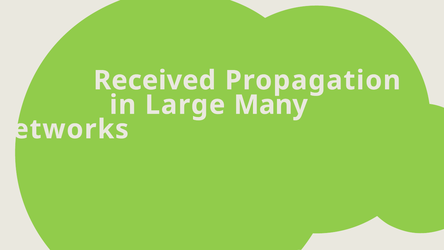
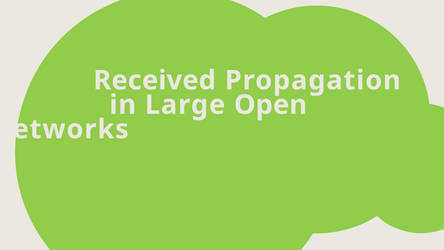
Many: Many -> Open
